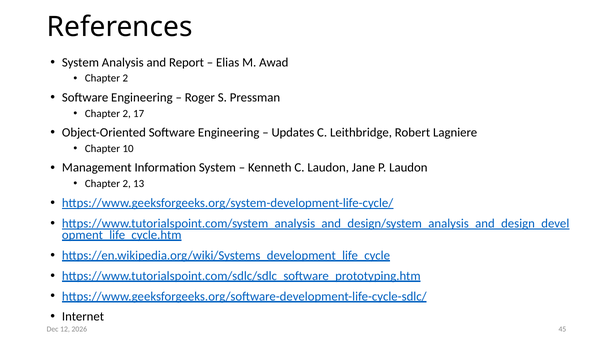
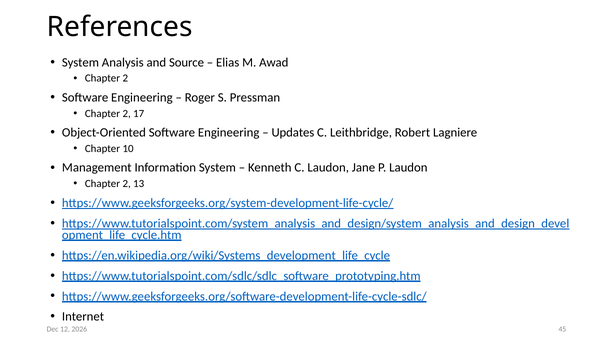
Report: Report -> Source
